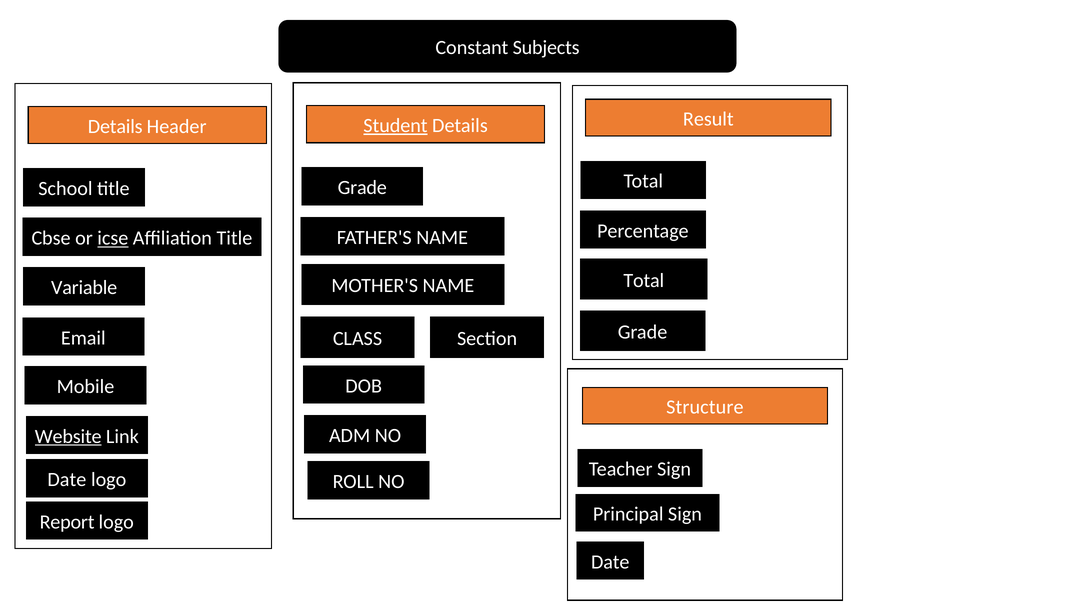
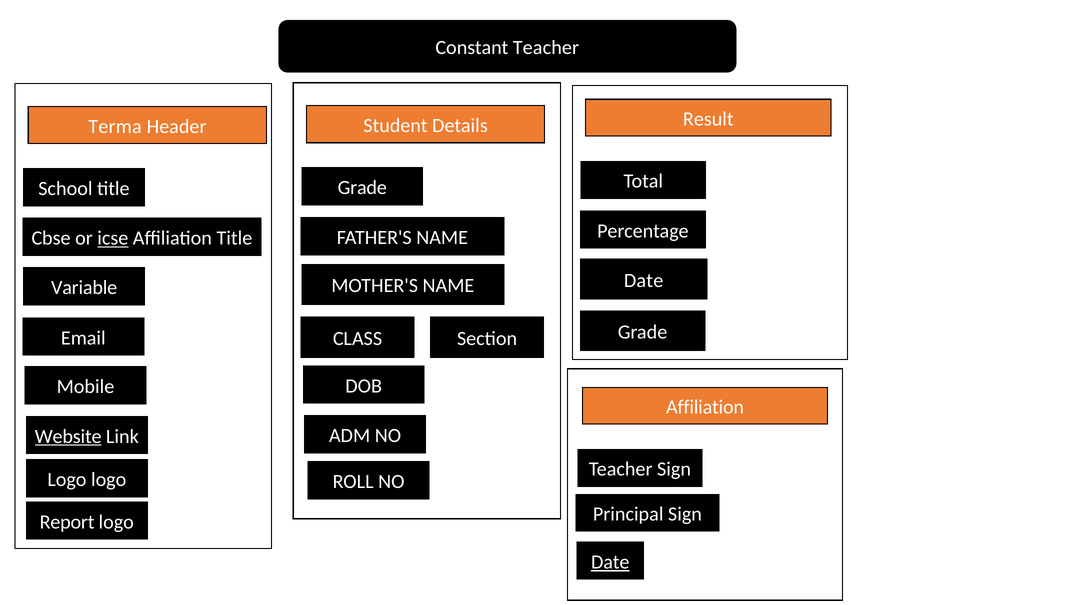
Constant Subjects: Subjects -> Teacher
Student underline: present -> none
Details at (115, 126): Details -> Terma
Total at (644, 280): Total -> Date
Structure at (705, 407): Structure -> Affiliation
Date at (67, 479): Date -> Logo
Date at (610, 562) underline: none -> present
